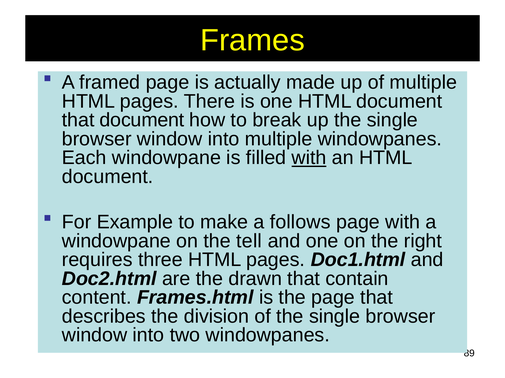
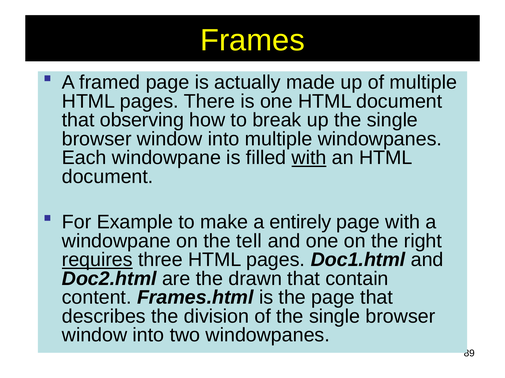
that document: document -> observing
follows: follows -> entirely
requires underline: none -> present
